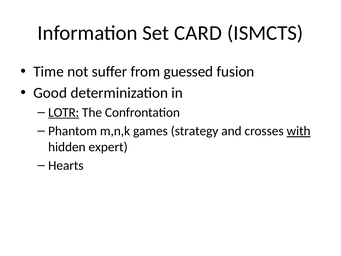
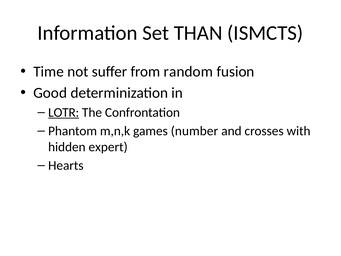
CARD: CARD -> THAN
guessed: guessed -> random
strategy: strategy -> number
with underline: present -> none
